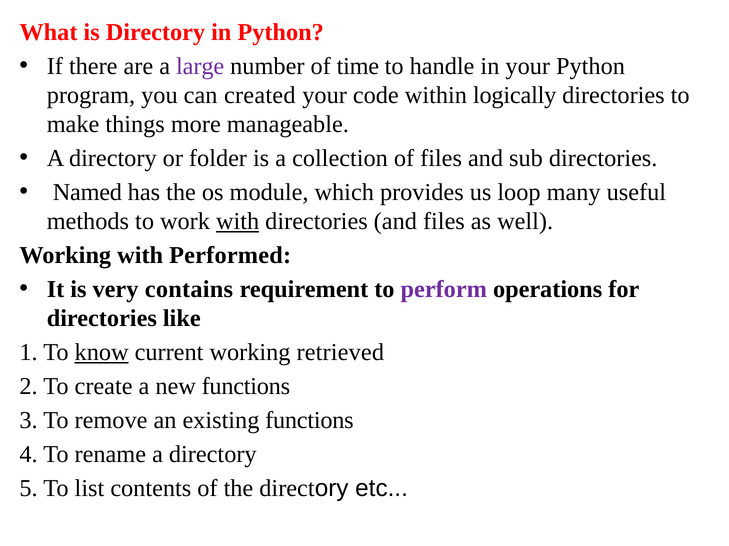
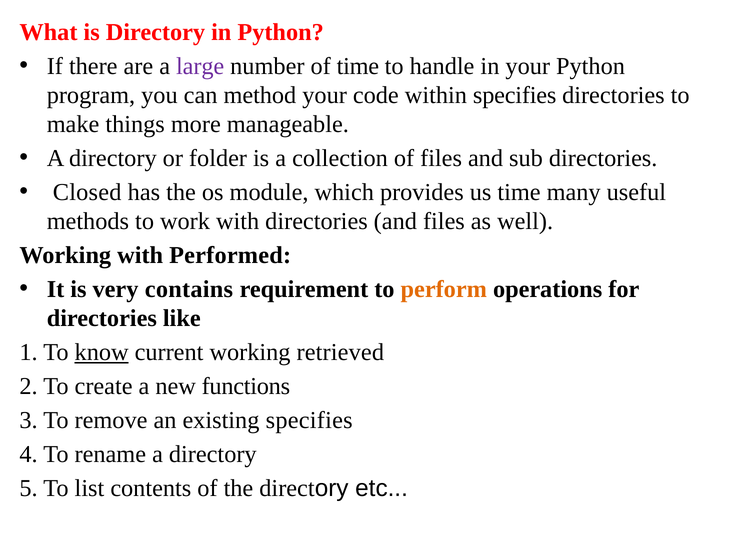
created: created -> method
within logically: logically -> specifies
Named: Named -> Closed
us loop: loop -> time
with at (238, 222) underline: present -> none
perform colour: purple -> orange
existing functions: functions -> specifies
